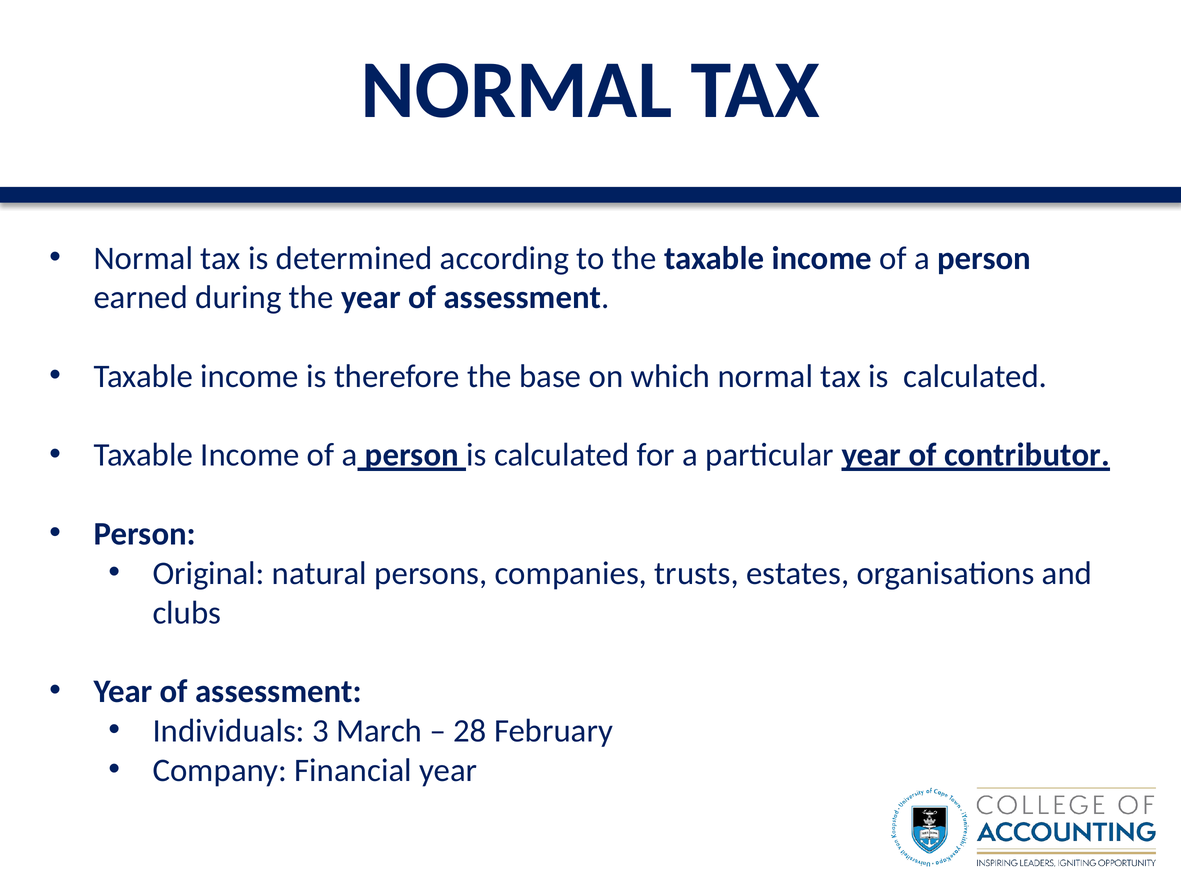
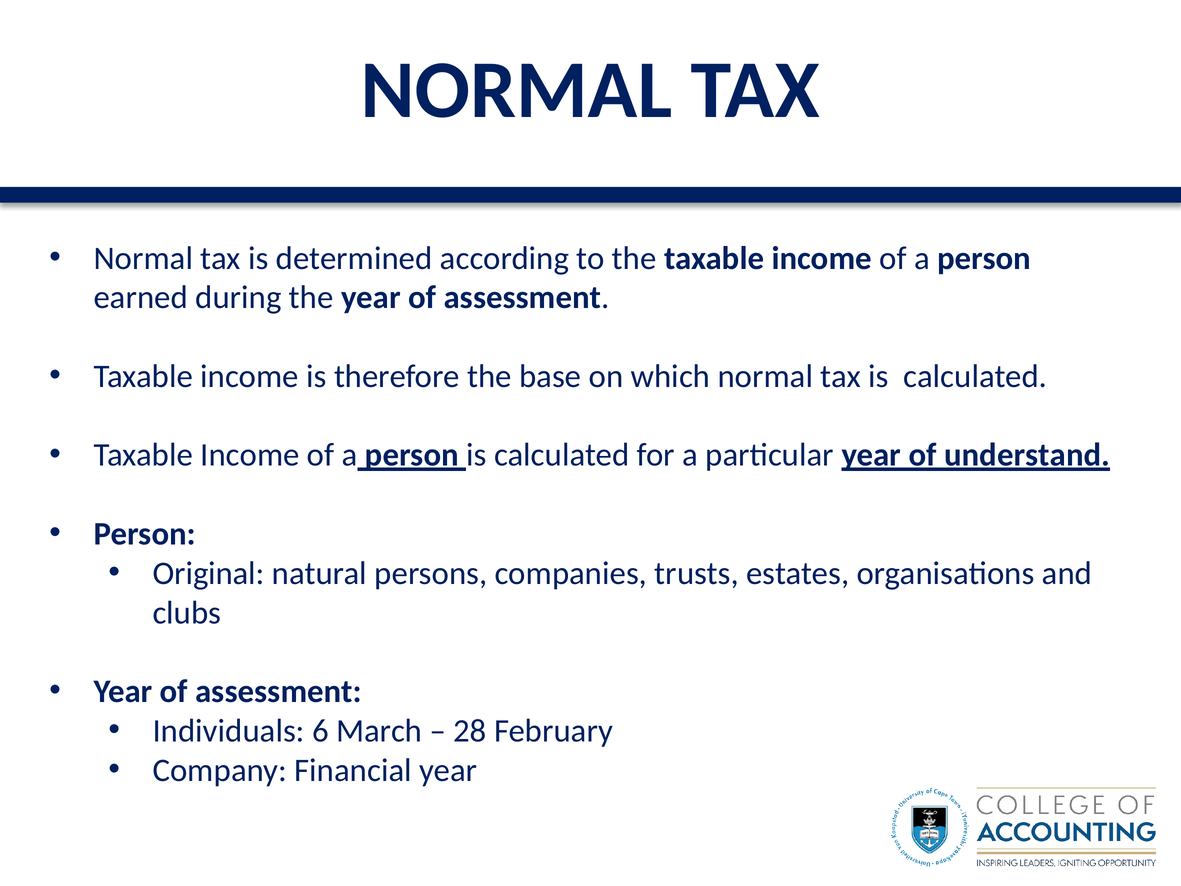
contributor: contributor -> understand
3: 3 -> 6
